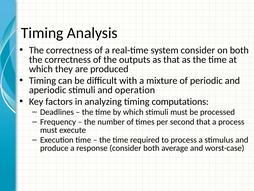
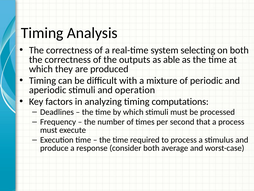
system consider: consider -> selecting
as that: that -> able
